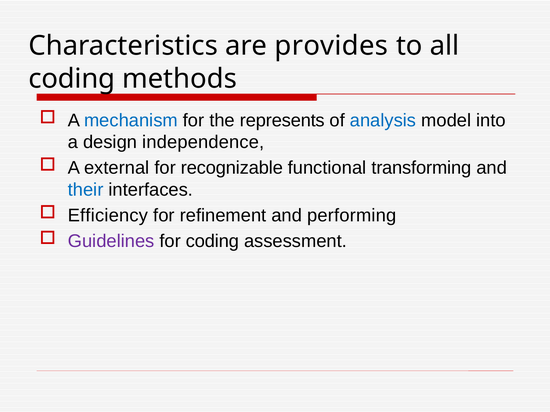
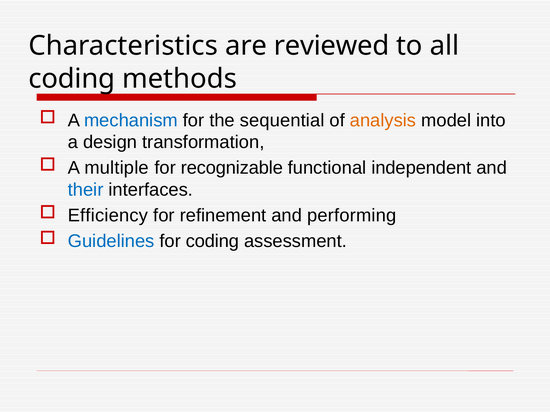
provides: provides -> reviewed
represents: represents -> sequential
analysis colour: blue -> orange
independence: independence -> transformation
external: external -> multiple
transforming: transforming -> independent
Guidelines colour: purple -> blue
